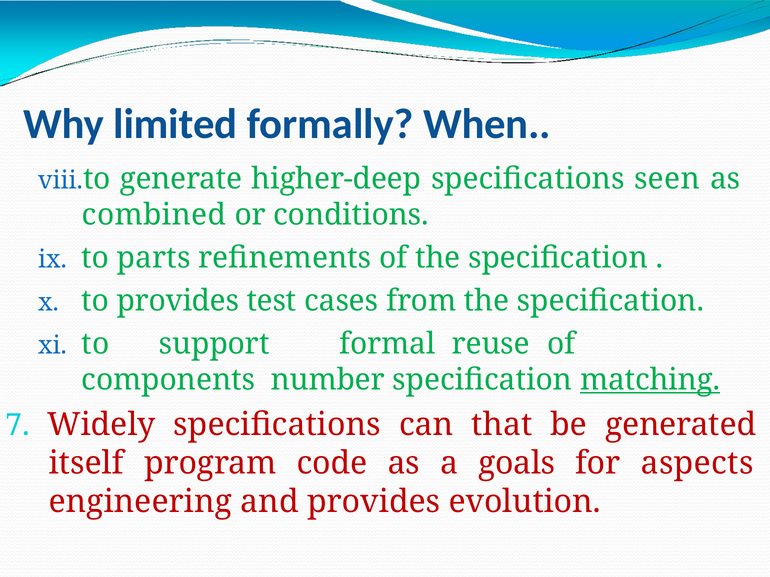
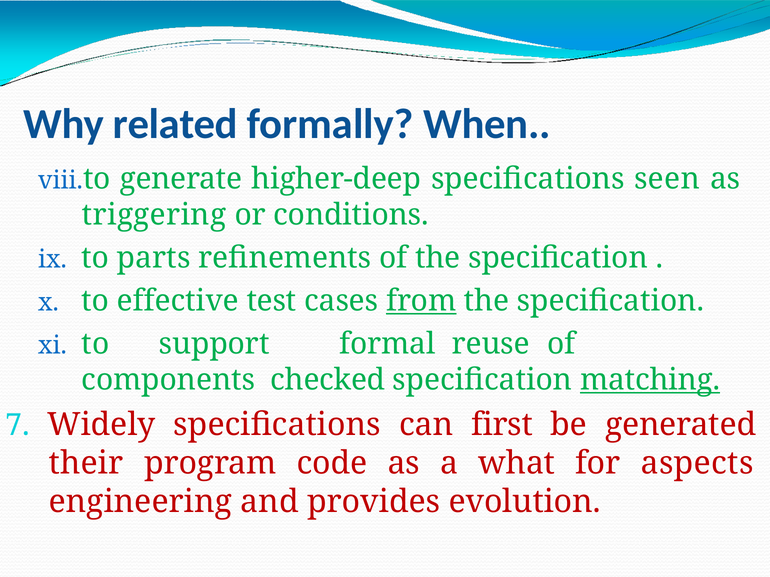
limited: limited -> related
combined: combined -> triggering
to provides: provides -> effective
from underline: none -> present
number: number -> checked
that: that -> first
itself: itself -> their
goals: goals -> what
